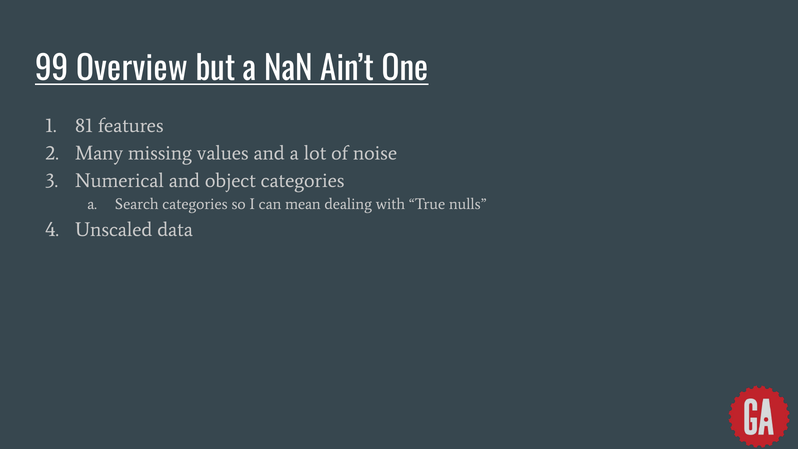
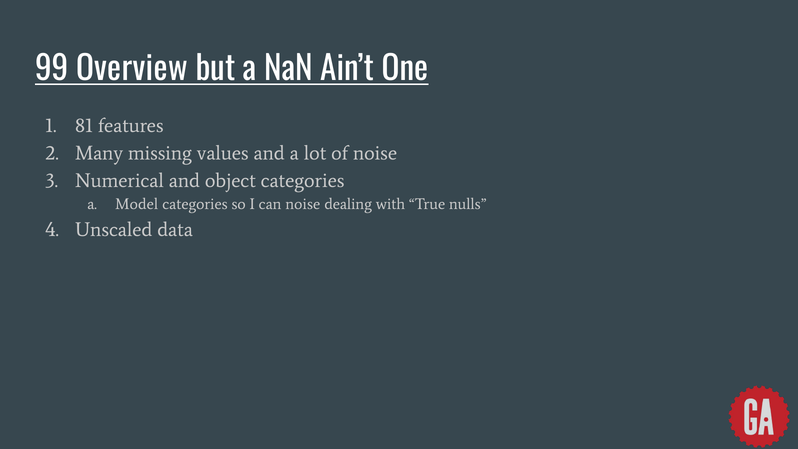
Search: Search -> Model
can mean: mean -> noise
